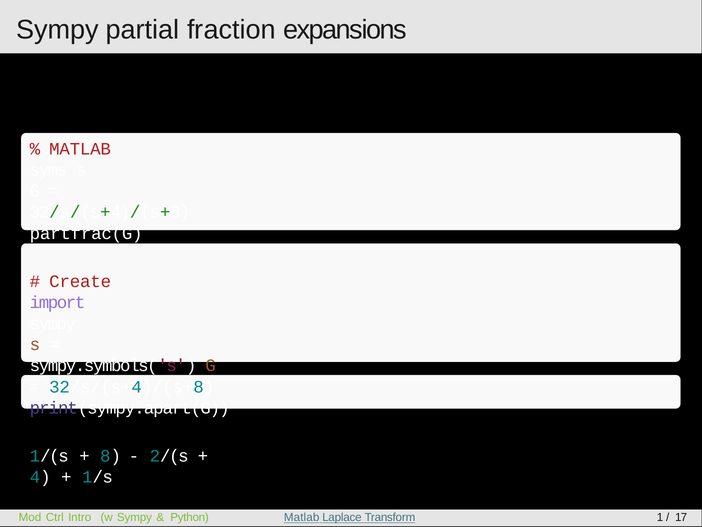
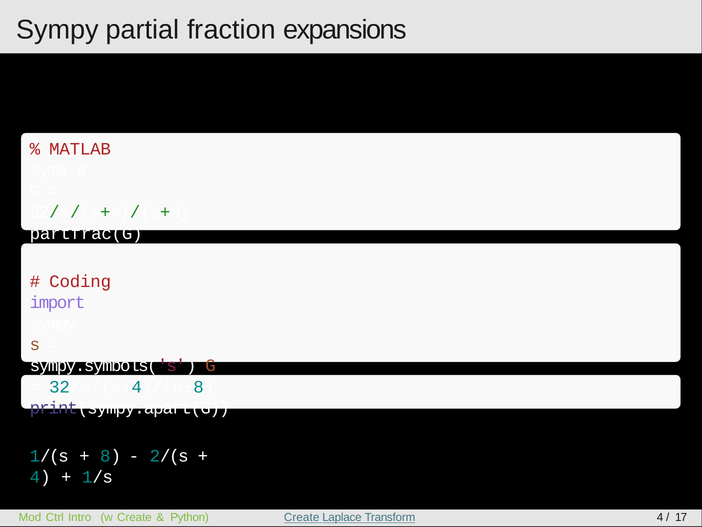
Create: Create -> Coding
w Sympy: Sympy -> Create
Python Matlab: Matlab -> Create
Transform 1: 1 -> 4
